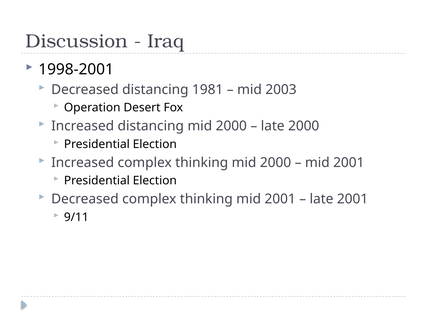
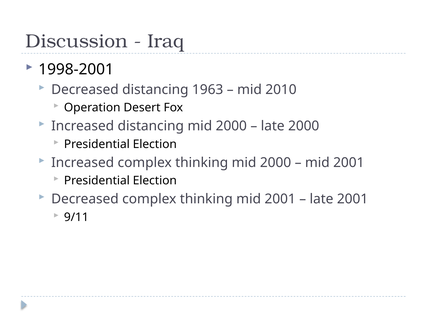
1981: 1981 -> 1963
2003: 2003 -> 2010
